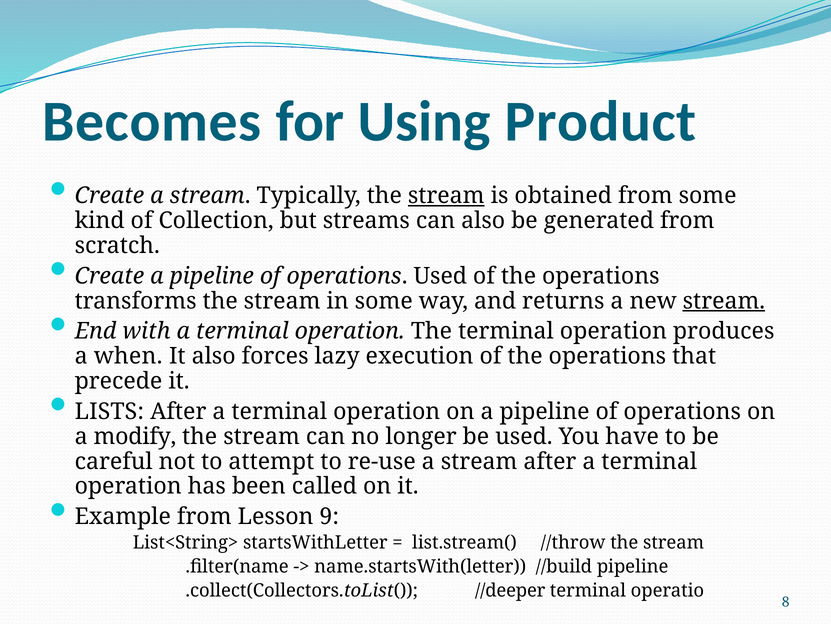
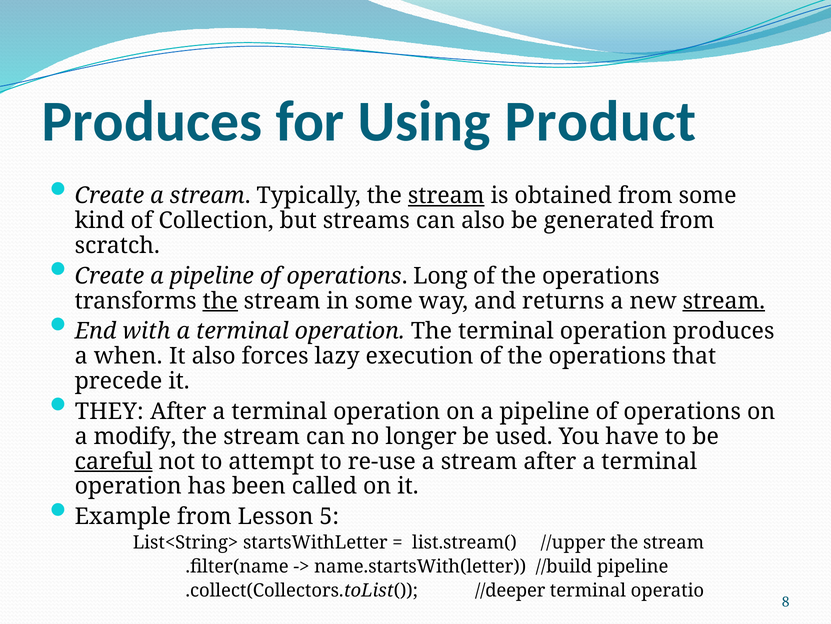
Becomes at (152, 122): Becomes -> Produces
operations Used: Used -> Long
the at (220, 301) underline: none -> present
LISTS: LISTS -> THEY
careful underline: none -> present
9: 9 -> 5
//throw: //throw -> //upper
